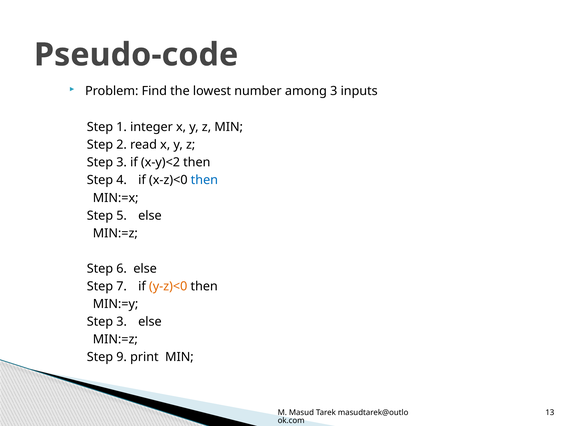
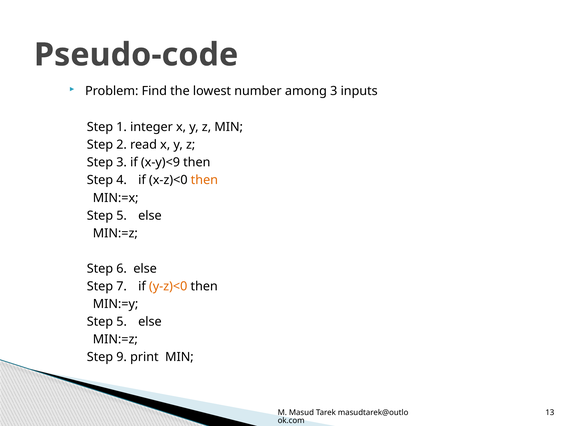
x-y)<2: x-y)<2 -> x-y)<9
then at (204, 180) colour: blue -> orange
3 at (122, 322): 3 -> 5
